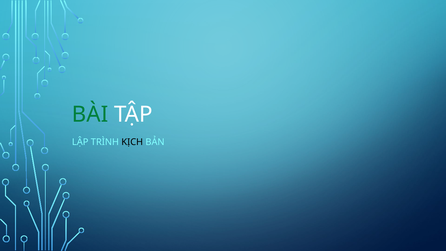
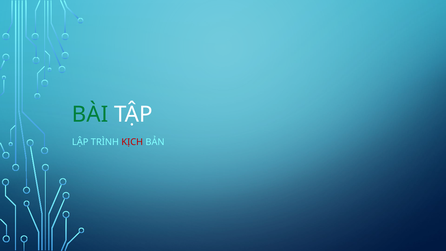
KỊCH colour: black -> red
